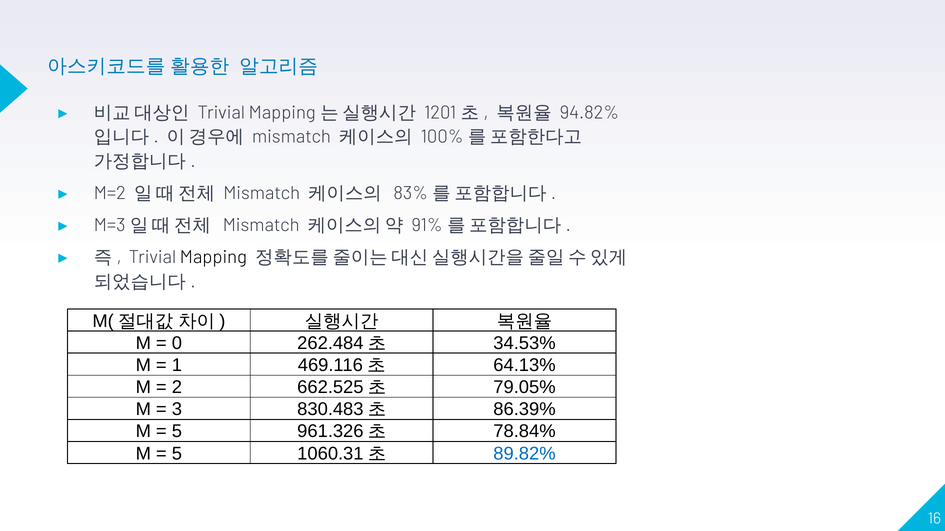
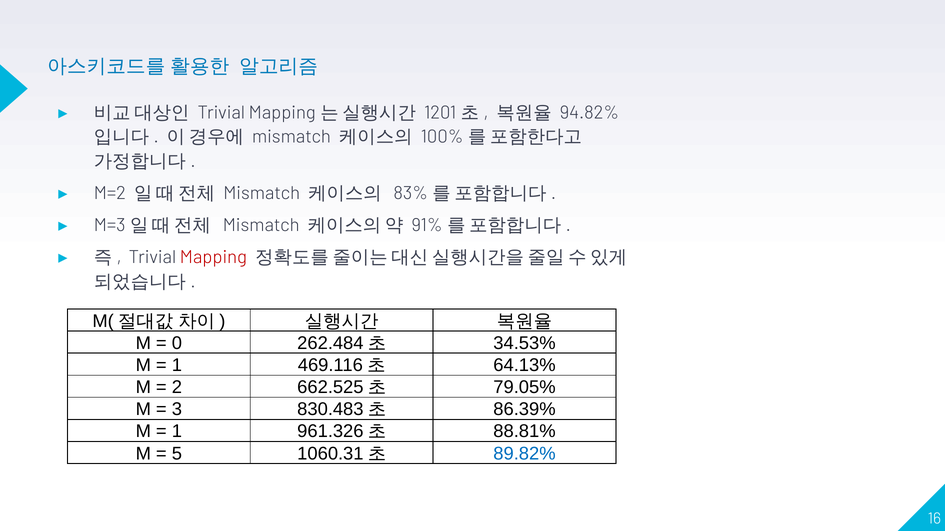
Mapping at (213, 258) colour: black -> red
5 at (177, 432): 5 -> 1
78.84%: 78.84% -> 88.81%
